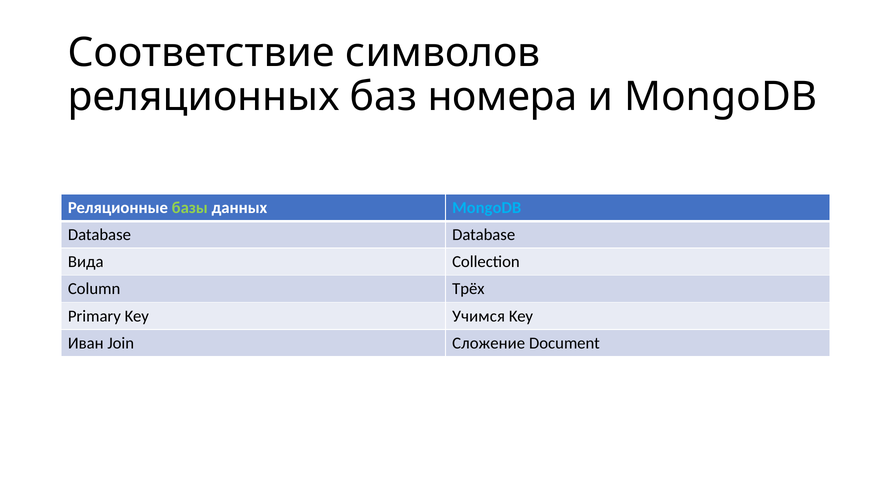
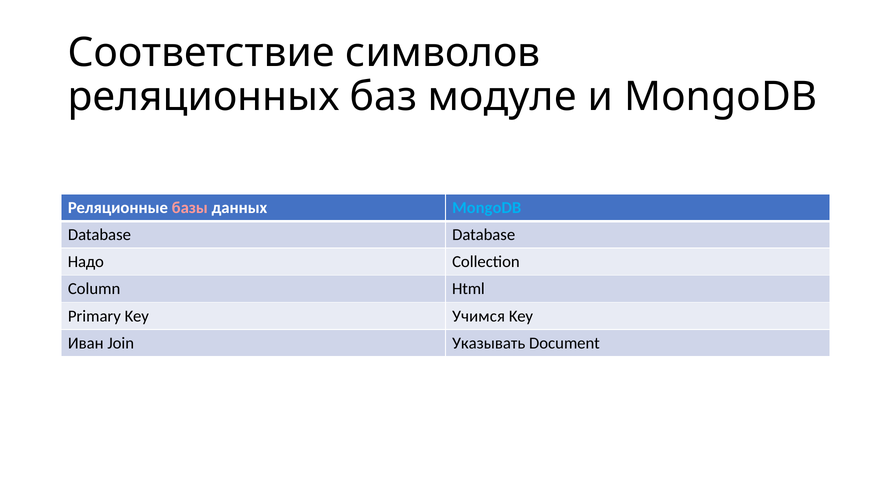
номера: номера -> модуле
базы colour: light green -> pink
Вида: Вида -> Надо
Трёх: Трёх -> Html
Сложение: Сложение -> Указывать
